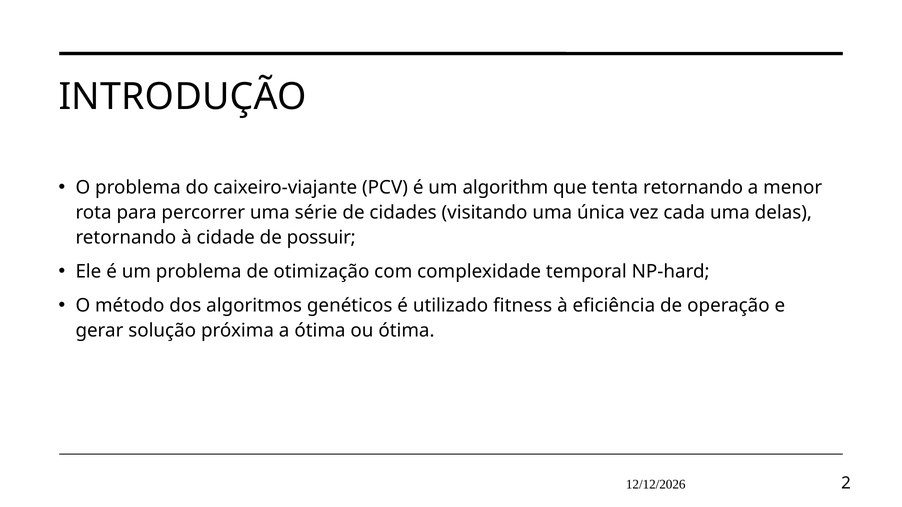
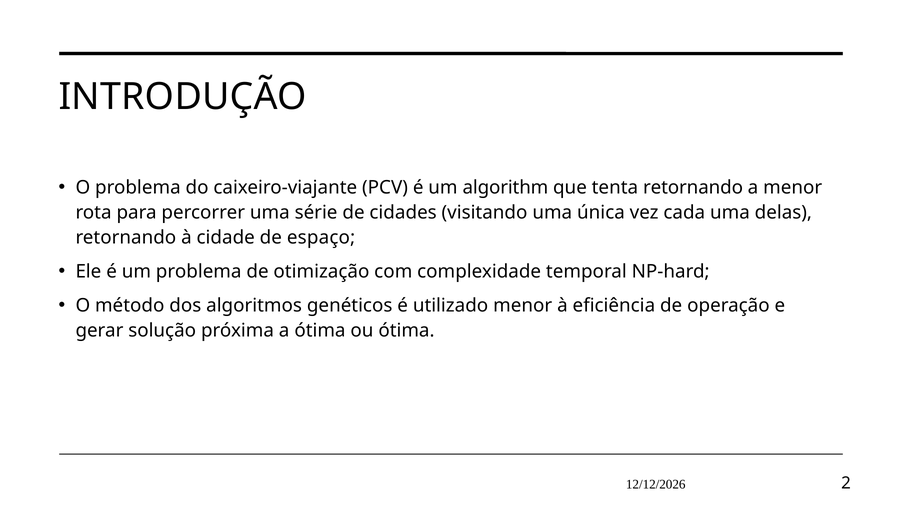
possuir: possuir -> espaço
utilizado fitness: fitness -> menor
